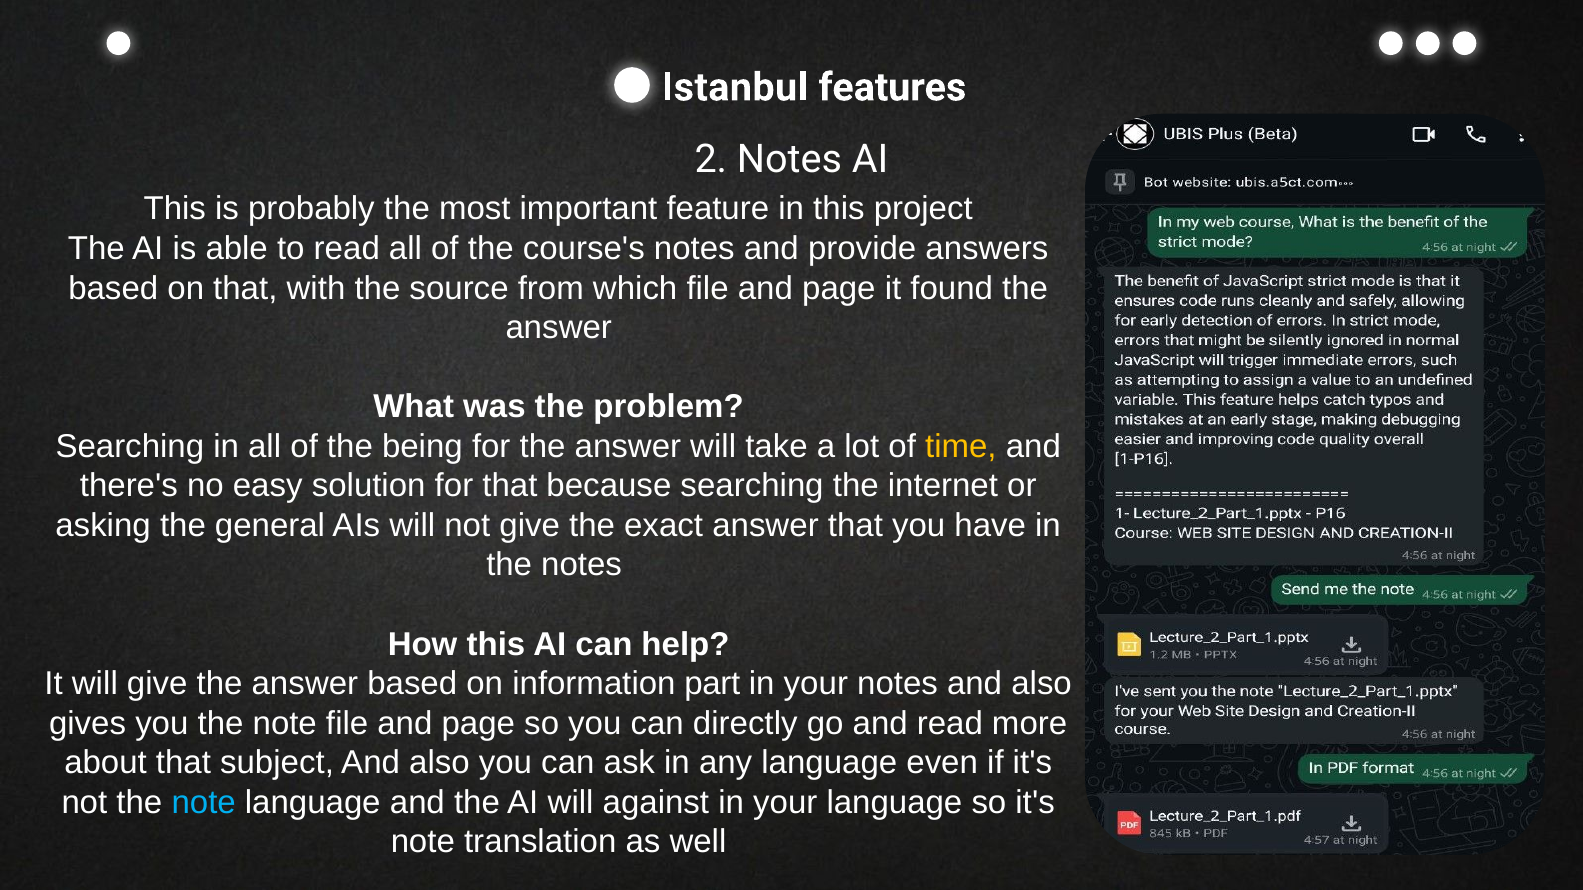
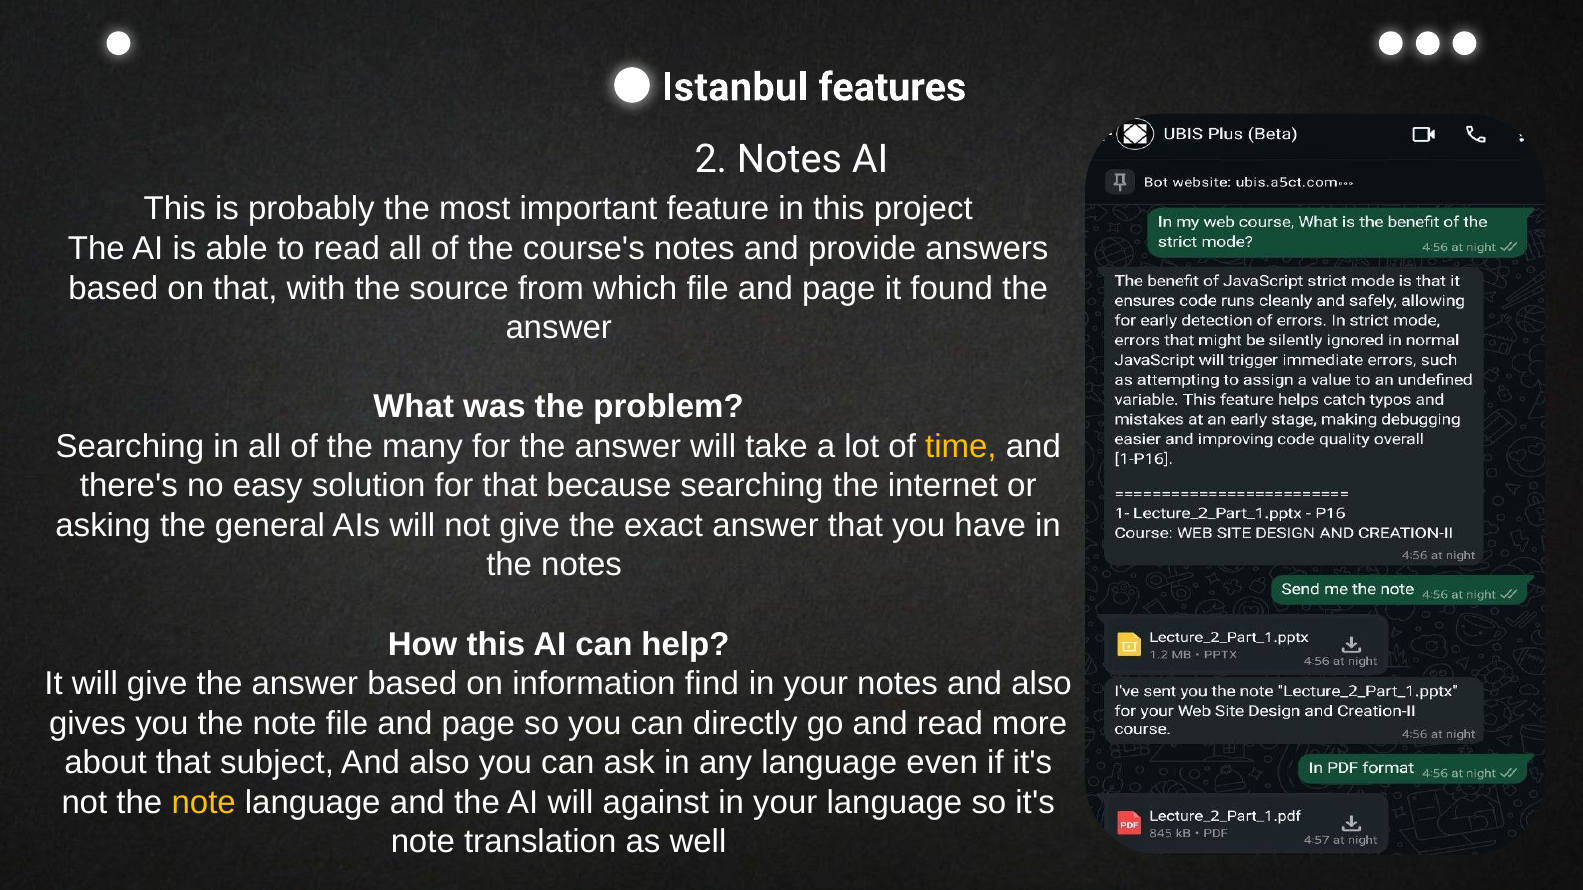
being: being -> many
part: part -> find
note at (204, 803) colour: light blue -> yellow
